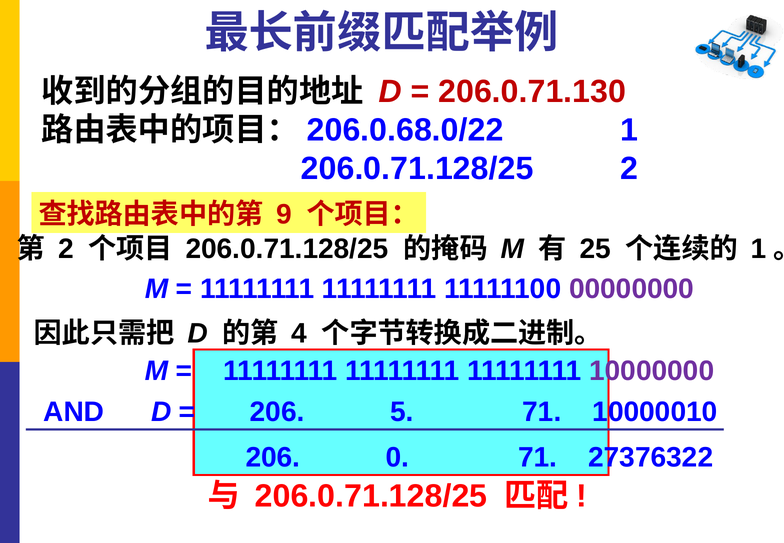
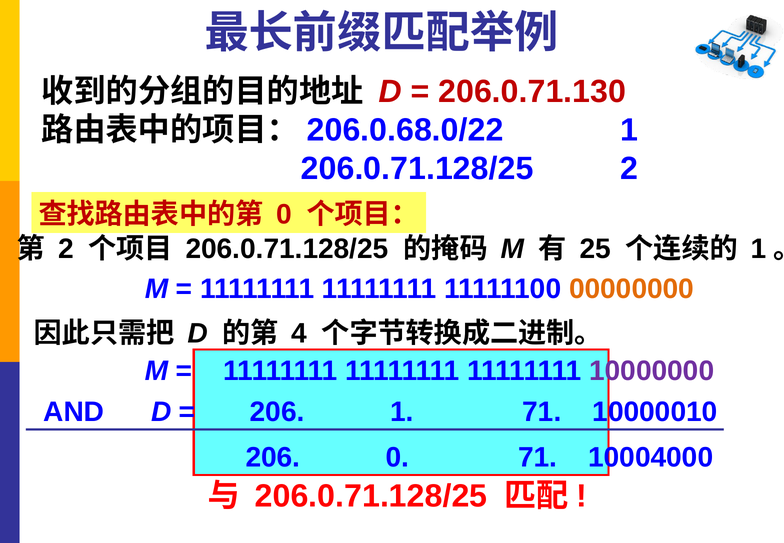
9 at (284, 214): 9 -> 0
00000000 colour: purple -> orange
206 5: 5 -> 1
27376322: 27376322 -> 10004000
